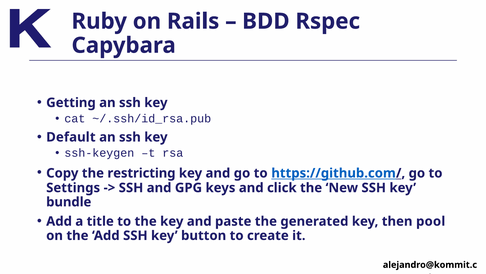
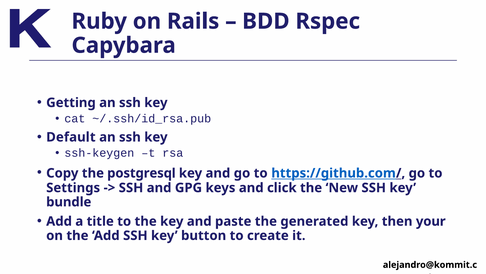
restricting: restricting -> postgresql
pool: pool -> your
